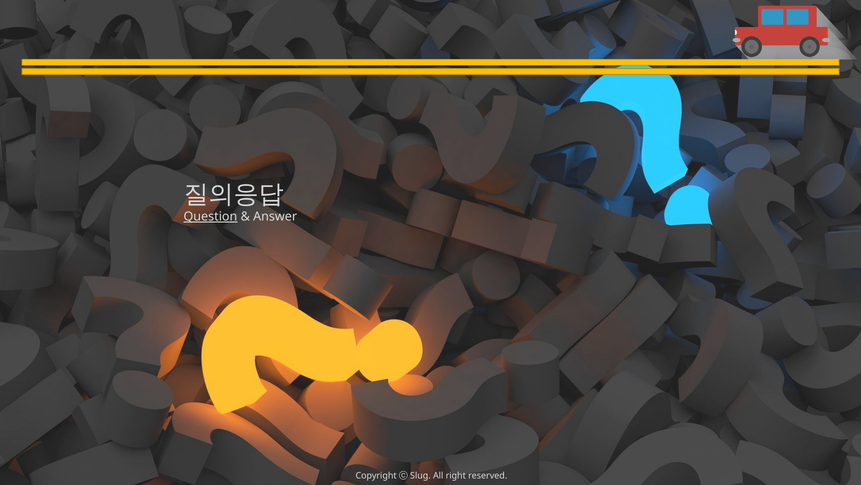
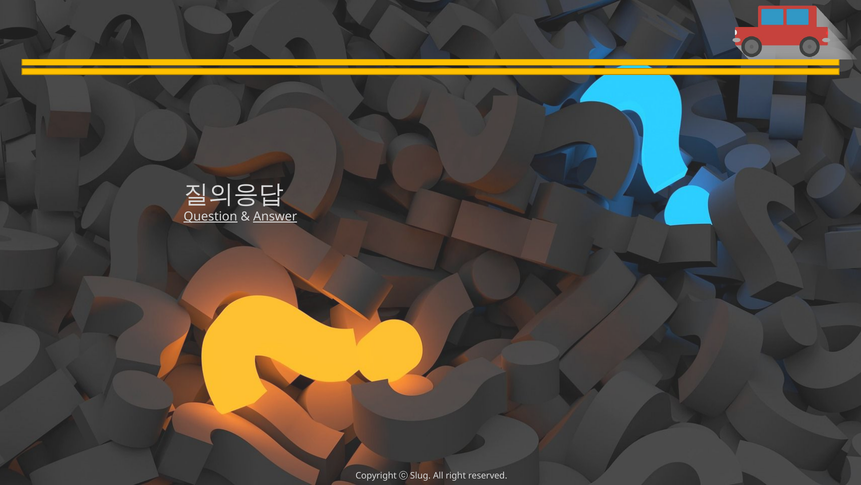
Answer underline: none -> present
